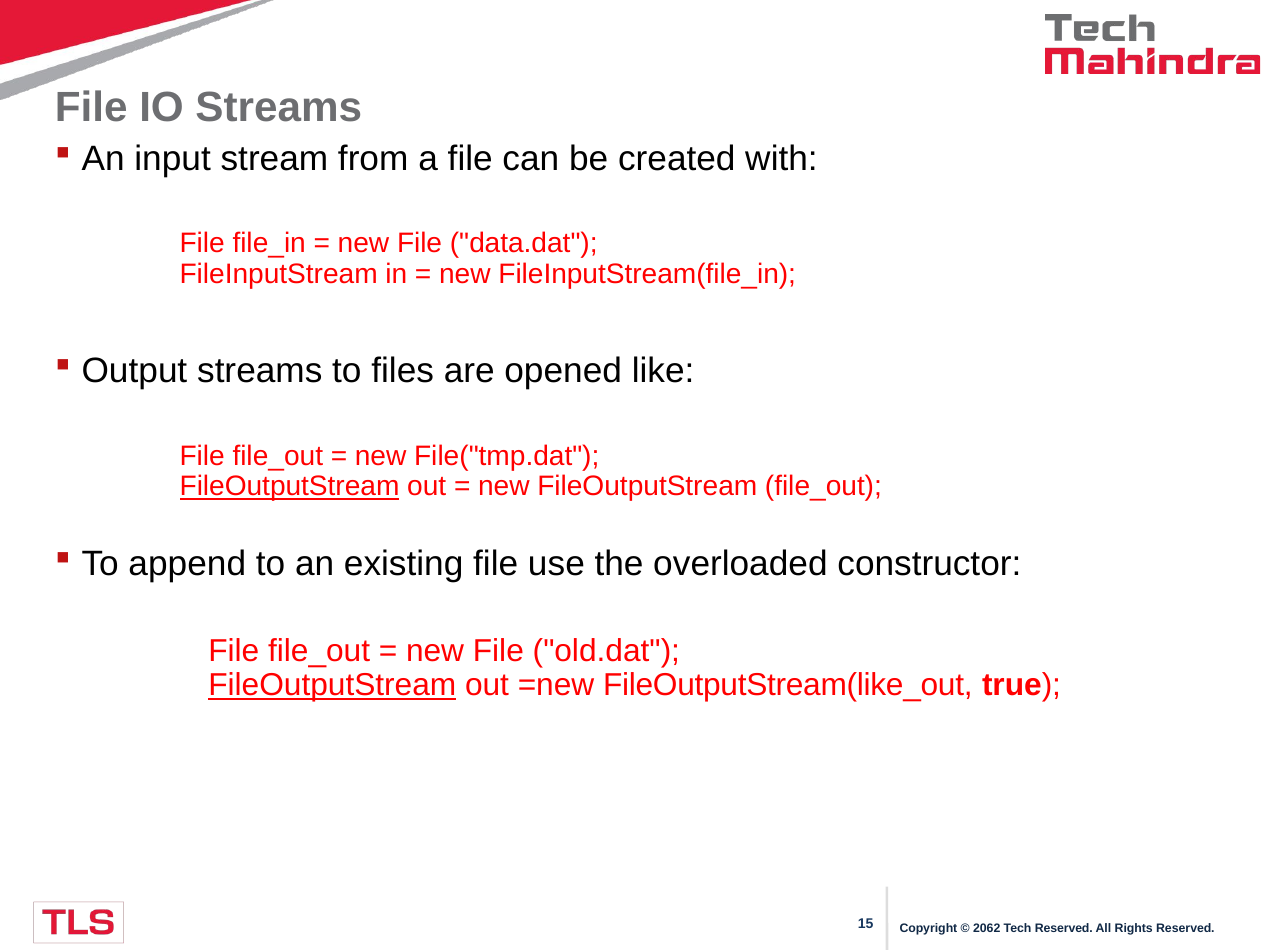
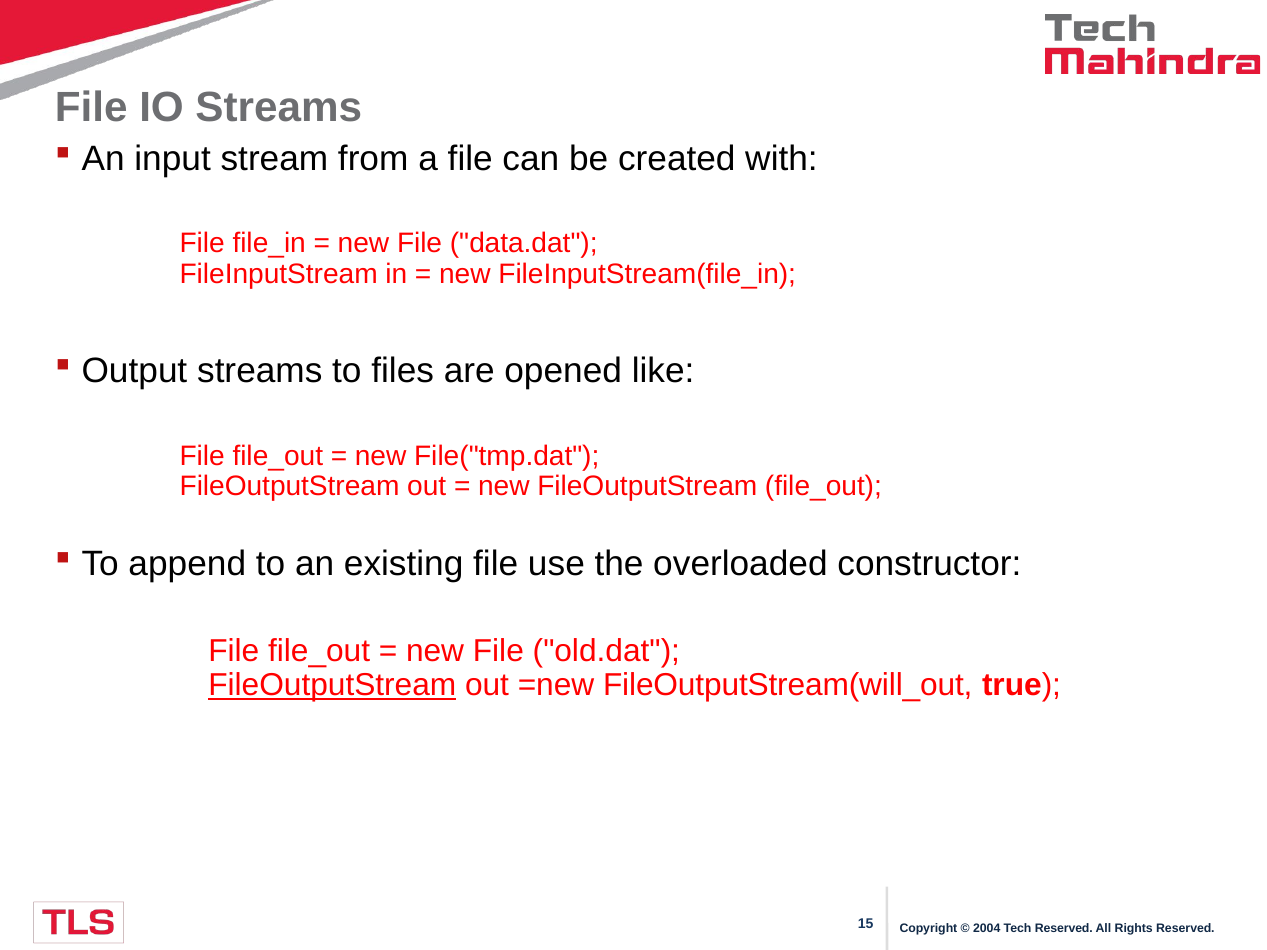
FileOutputStream at (290, 487) underline: present -> none
FileOutputStream(like_out: FileOutputStream(like_out -> FileOutputStream(will_out
2062: 2062 -> 2004
